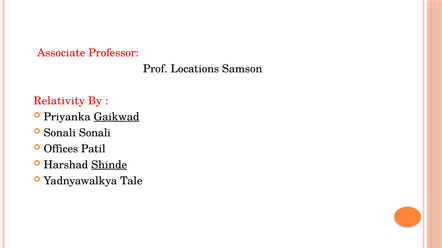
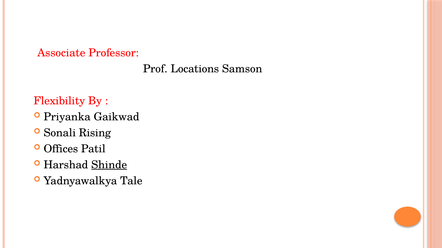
Relativity: Relativity -> Flexibility
Gaikwad underline: present -> none
Sonali Sonali: Sonali -> Rising
